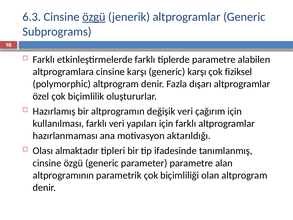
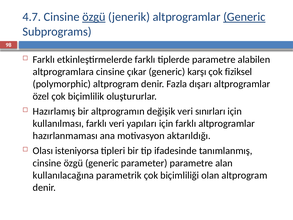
6.3: 6.3 -> 4.7
Generic at (244, 17) underline: none -> present
cinsine karşı: karşı -> çıkar
çağırım: çağırım -> sınırları
almaktadır: almaktadır -> isteniyorsa
altprogramının: altprogramının -> kullanılacağına
